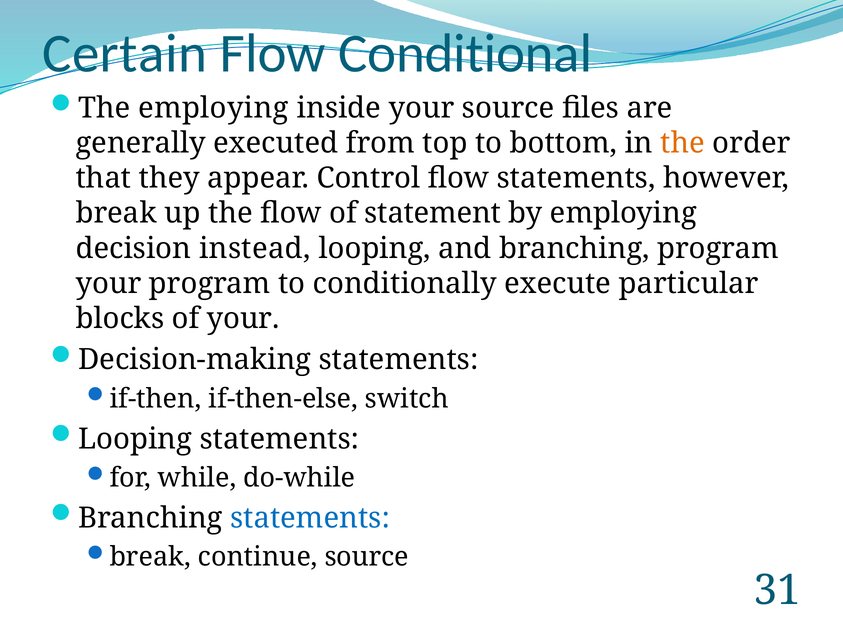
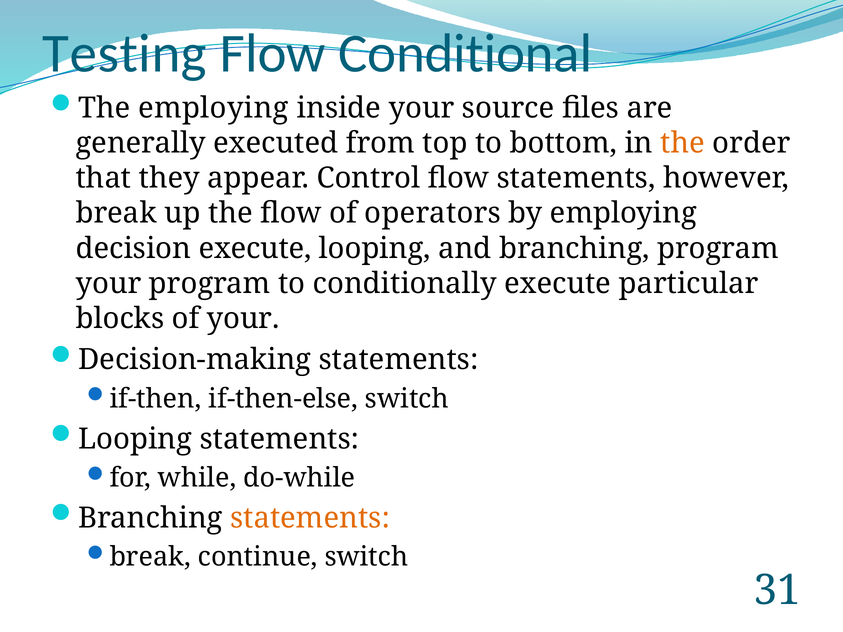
Certain: Certain -> Testing
statement: statement -> operators
decision instead: instead -> execute
statements at (310, 518) colour: blue -> orange
continue source: source -> switch
